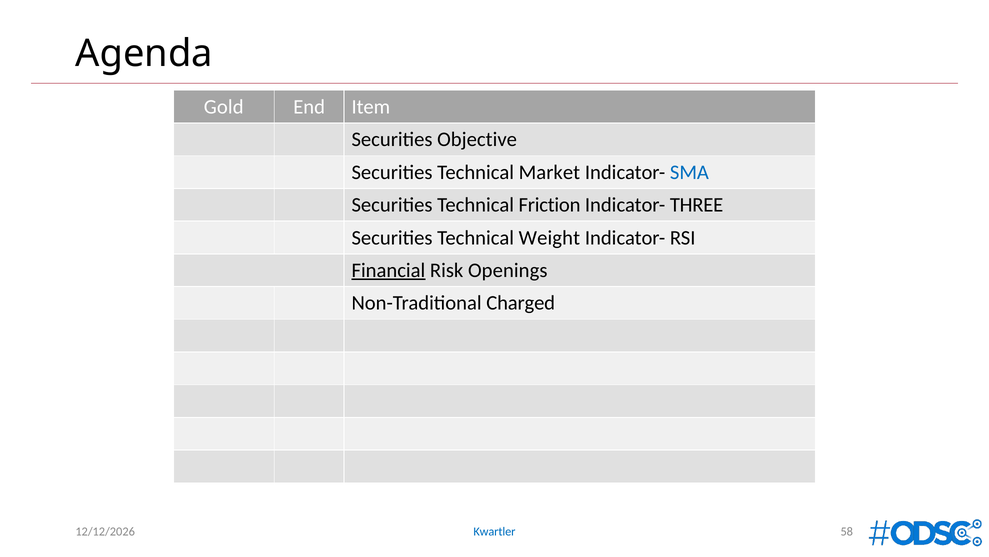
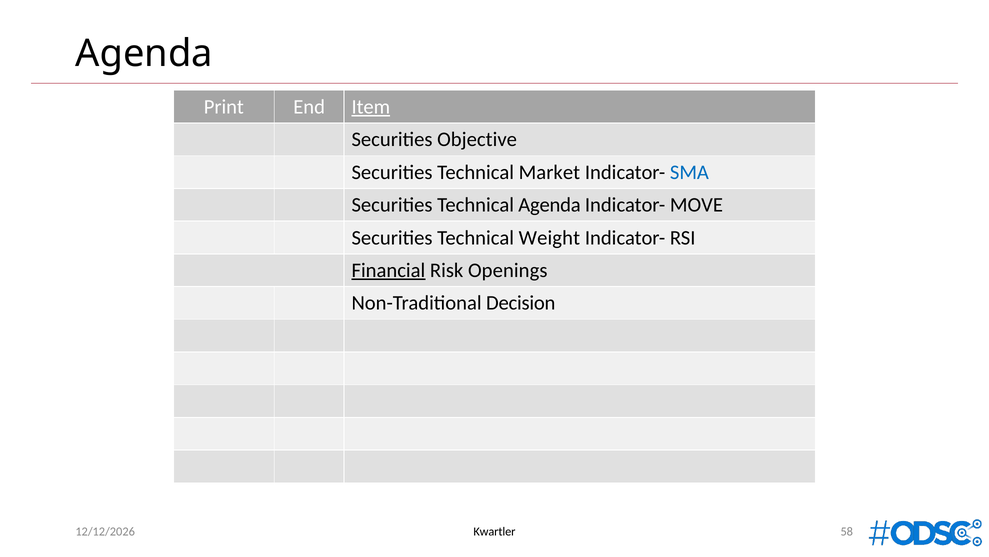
Gold: Gold -> Print
Item underline: none -> present
Technical Friction: Friction -> Agenda
THREE: THREE -> MOVE
Charged: Charged -> Decision
Kwartler colour: blue -> black
